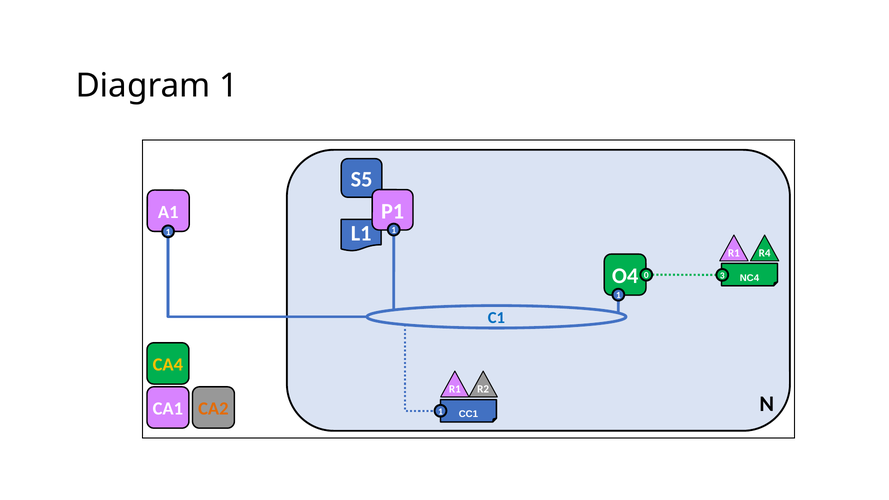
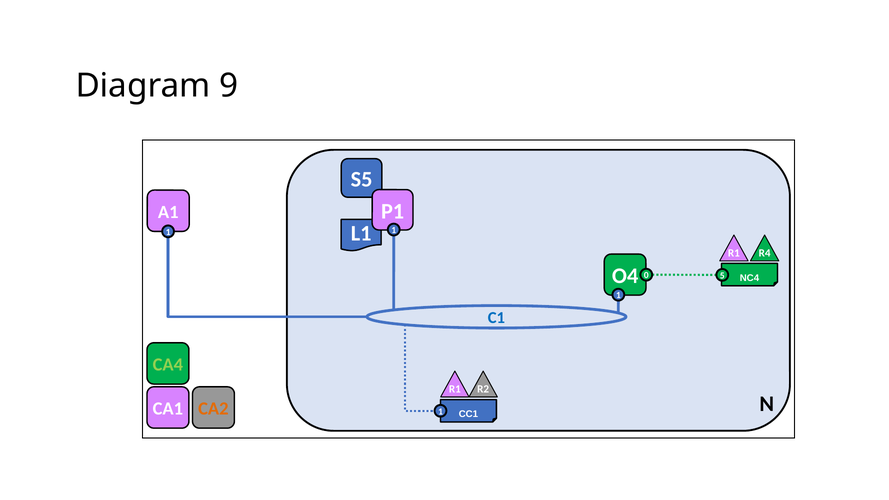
Diagram 1: 1 -> 9
3: 3 -> 5
CA4 colour: yellow -> light green
